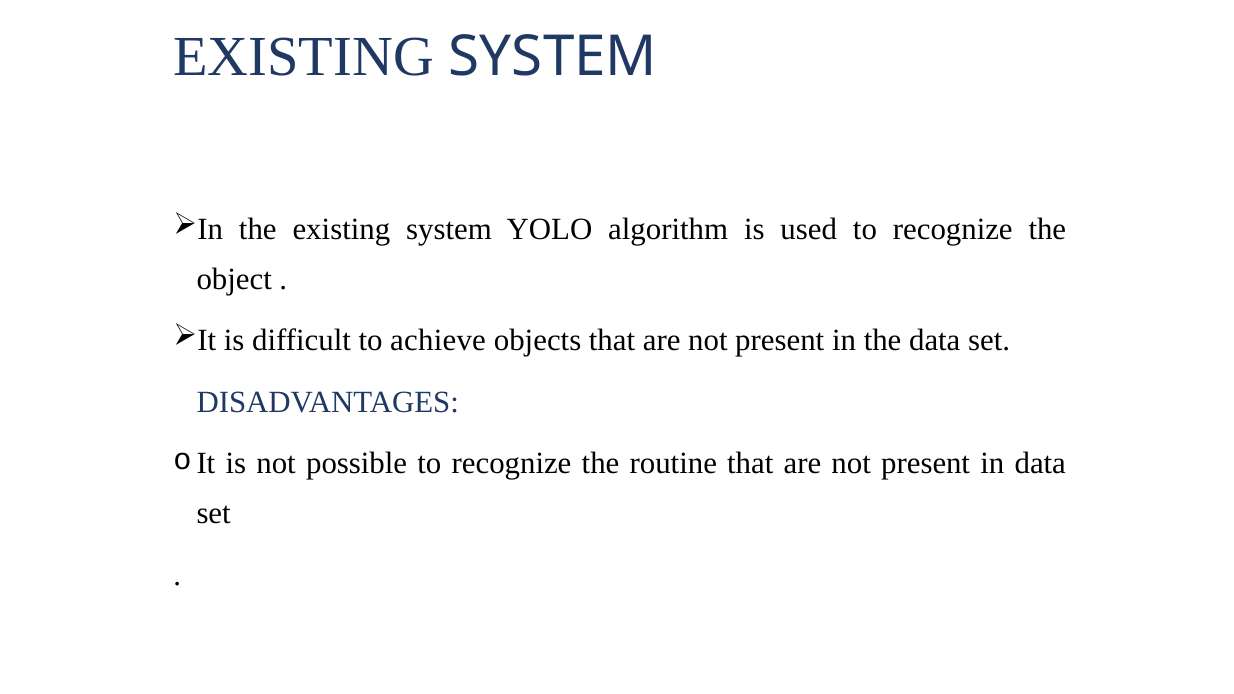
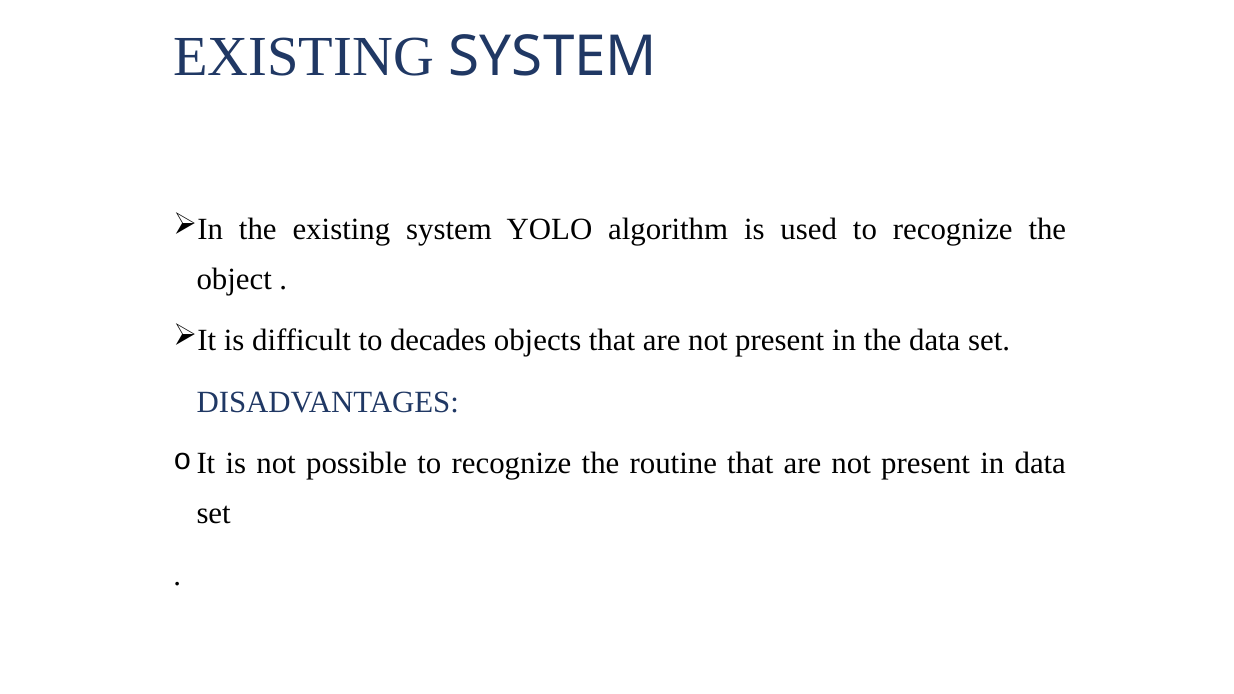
achieve: achieve -> decades
